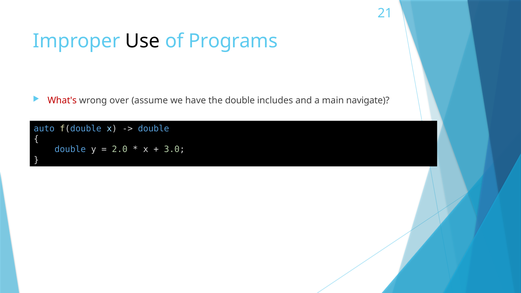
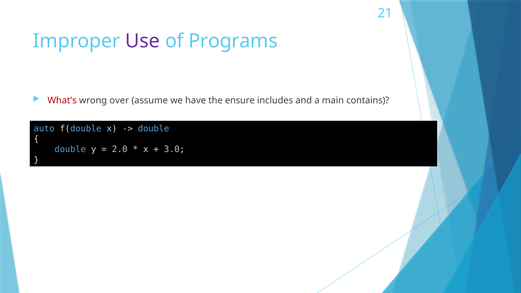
Use colour: black -> purple
the double: double -> ensure
navigate: navigate -> contains
